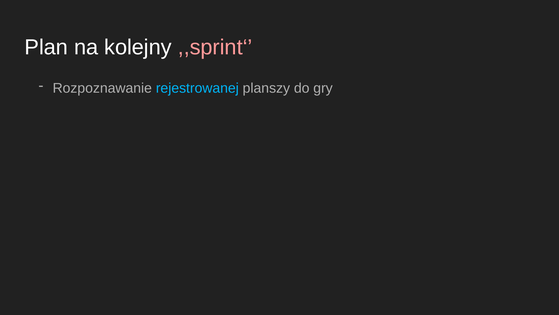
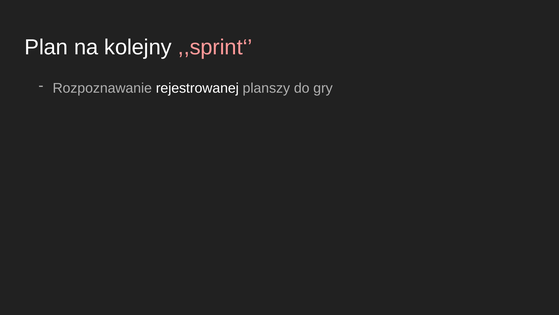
rejestrowanej colour: light blue -> white
